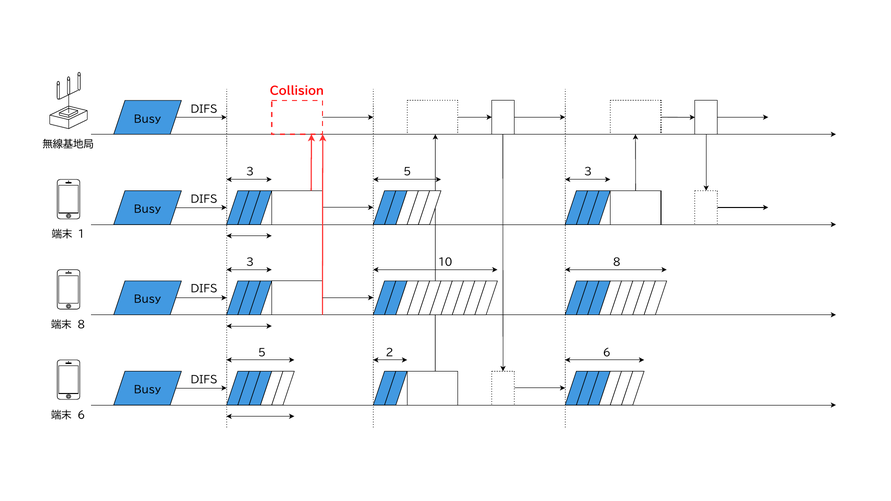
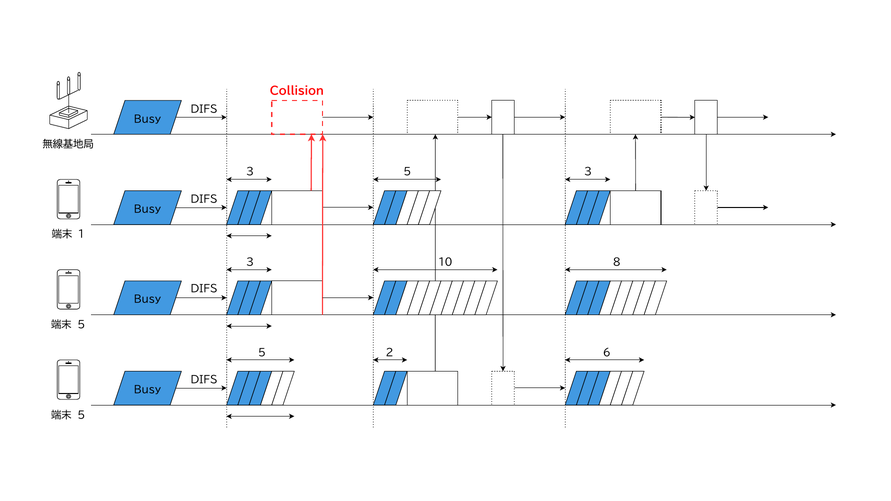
8 at (81, 325): 8 -> 5
6 at (81, 416): 6 -> 5
